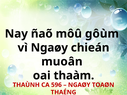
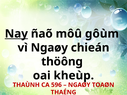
Nay underline: none -> present
muoân: muoân -> thöông
thaàm: thaàm -> kheùp
